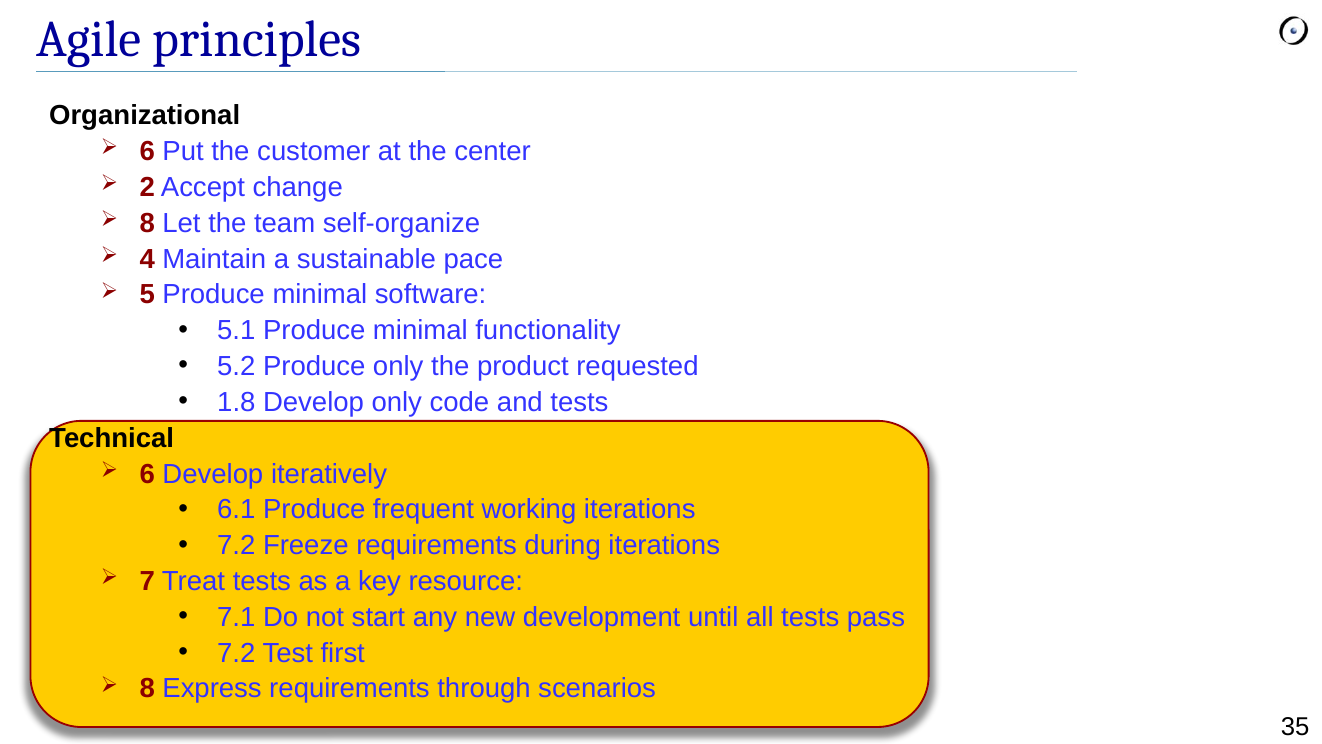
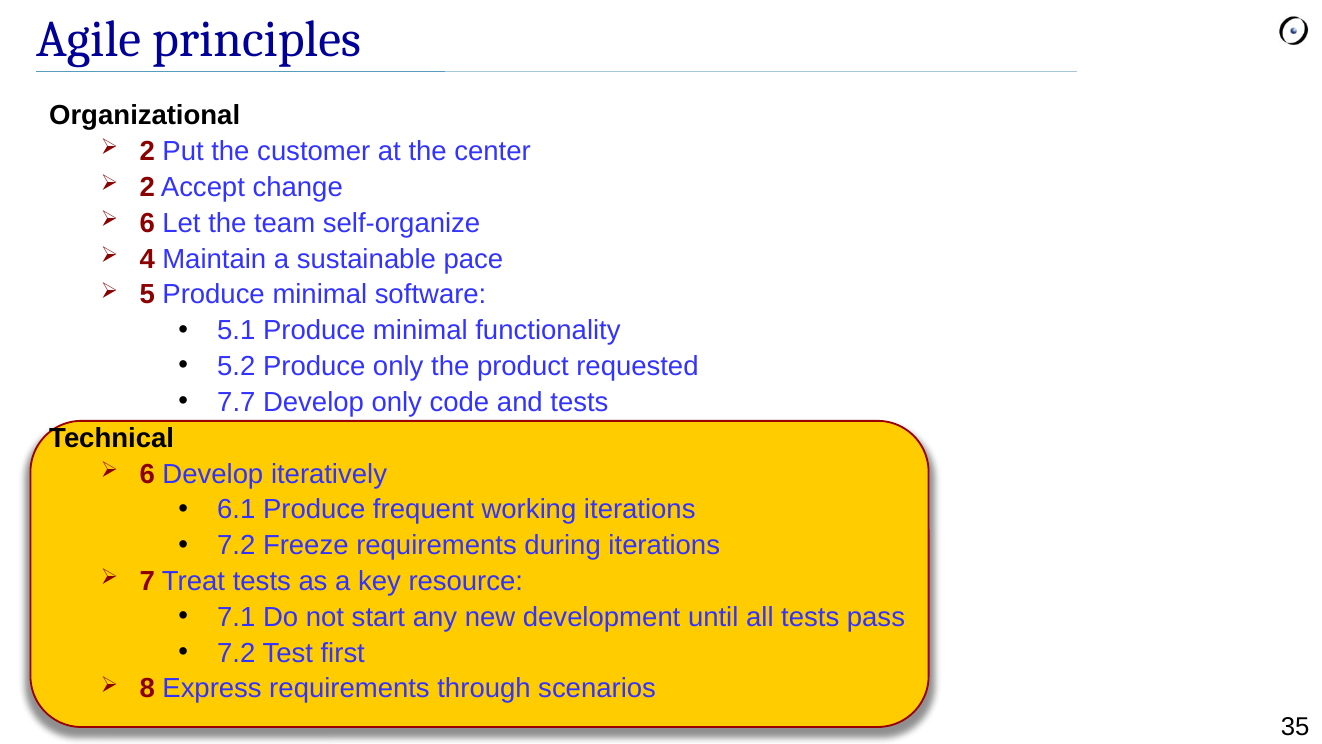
6 at (147, 151): 6 -> 2
8 at (147, 223): 8 -> 6
1.8: 1.8 -> 7.7
